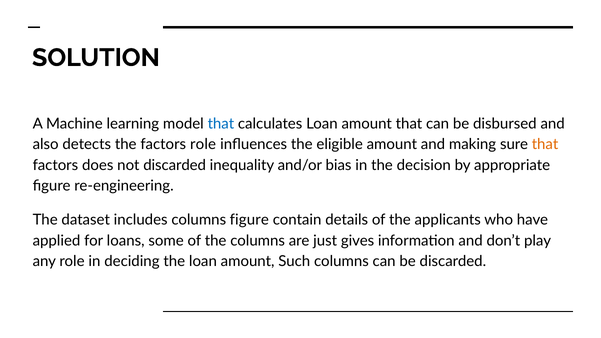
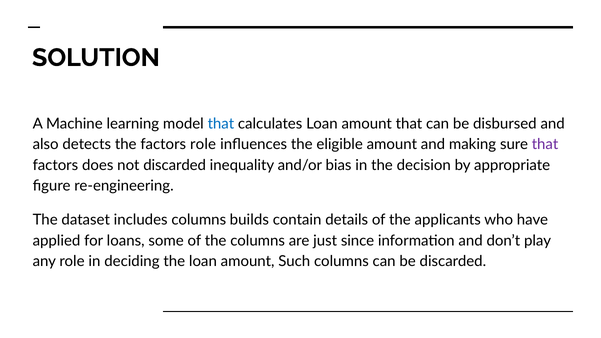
that at (545, 144) colour: orange -> purple
columns figure: figure -> builds
gives: gives -> since
